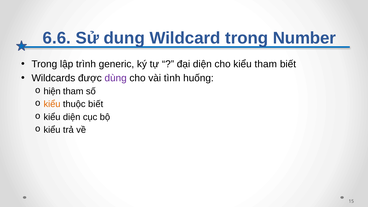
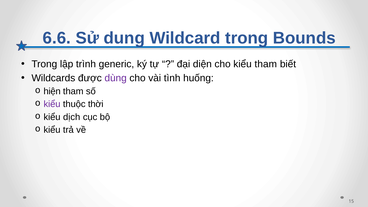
Number: Number -> Bounds
kiểu at (52, 104) colour: orange -> purple
thuộc biết: biết -> thời
kiểu diện: diện -> dịch
